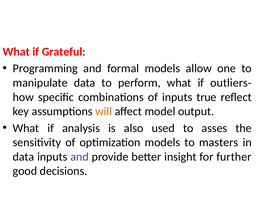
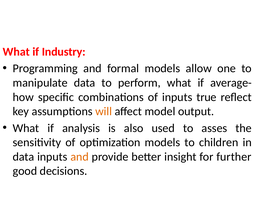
Grateful: Grateful -> Industry
outliers-: outliers- -> average-
masters: masters -> children
and at (80, 157) colour: purple -> orange
